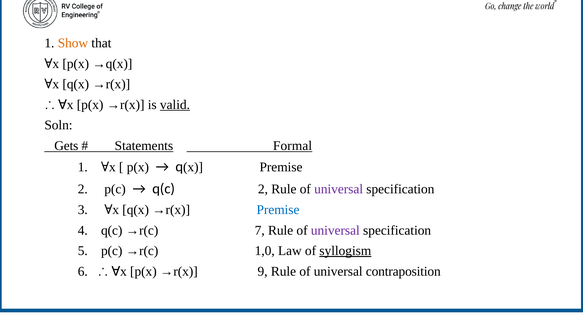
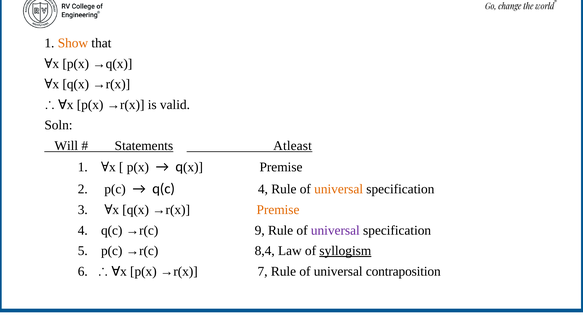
valid underline: present -> none
Gets: Gets -> Will
Formal: Formal -> Atleast
q(c 2: 2 -> 4
universal at (339, 189) colour: purple -> orange
Premise at (278, 210) colour: blue -> orange
7: 7 -> 9
1,0: 1,0 -> 8,4
9: 9 -> 7
